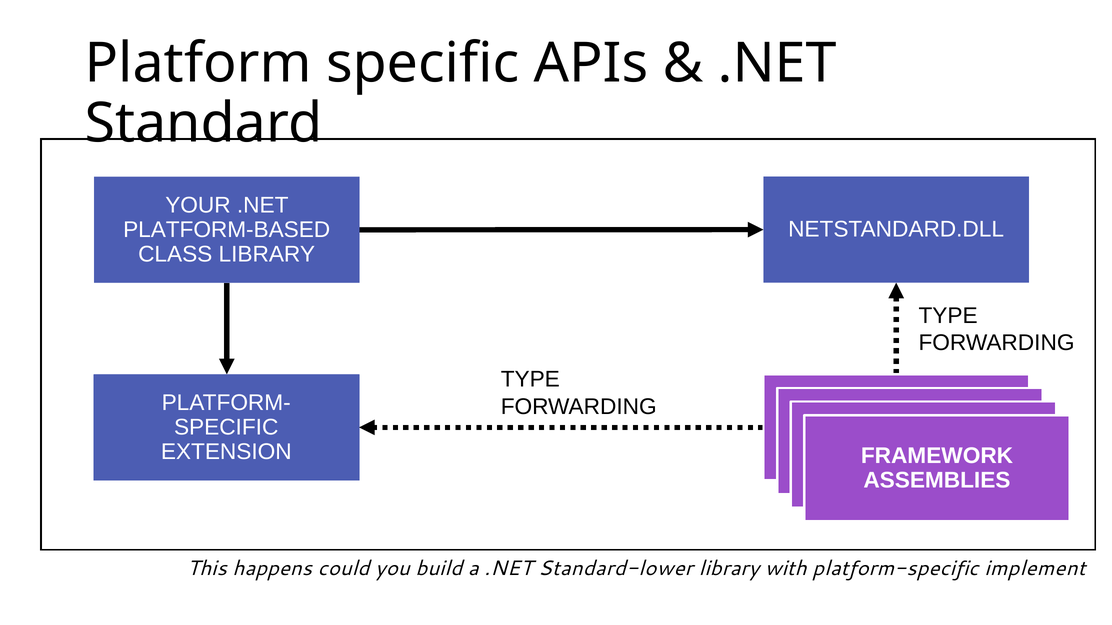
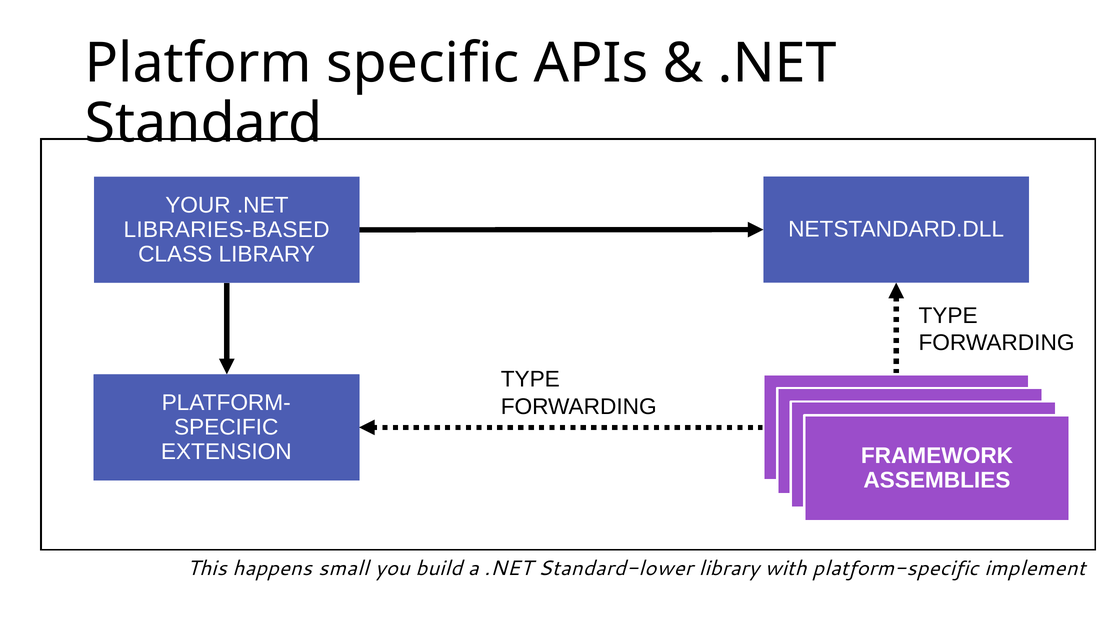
PLATFORM-BASED: PLATFORM-BASED -> LIBRARIES-BASED
could: could -> small
